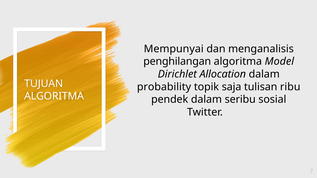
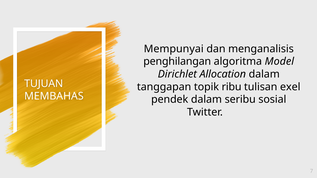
probability: probability -> tanggapan
saja: saja -> ribu
ribu: ribu -> exel
ALGORITMA at (54, 96): ALGORITMA -> MEMBAHAS
